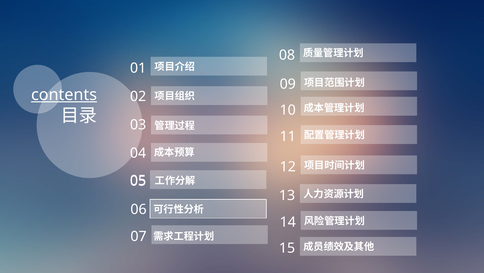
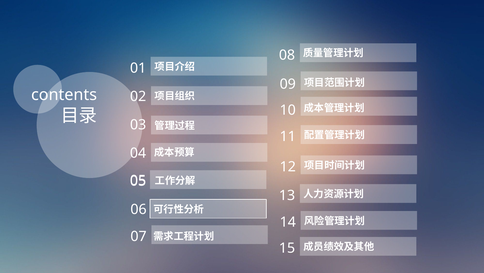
contents underline: present -> none
